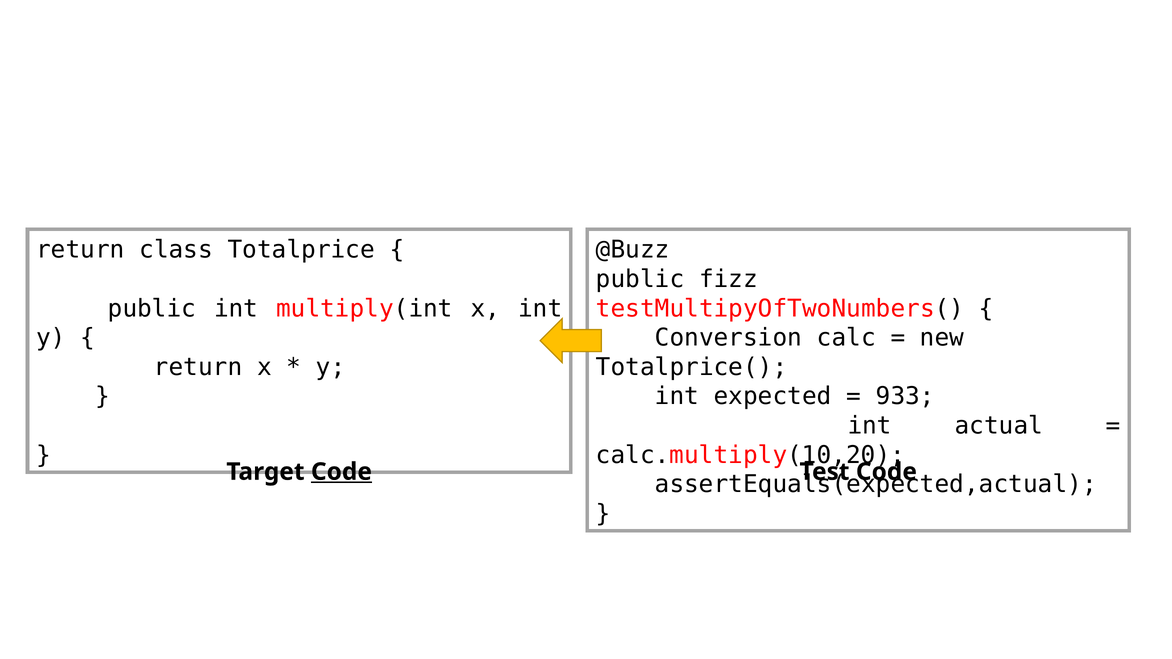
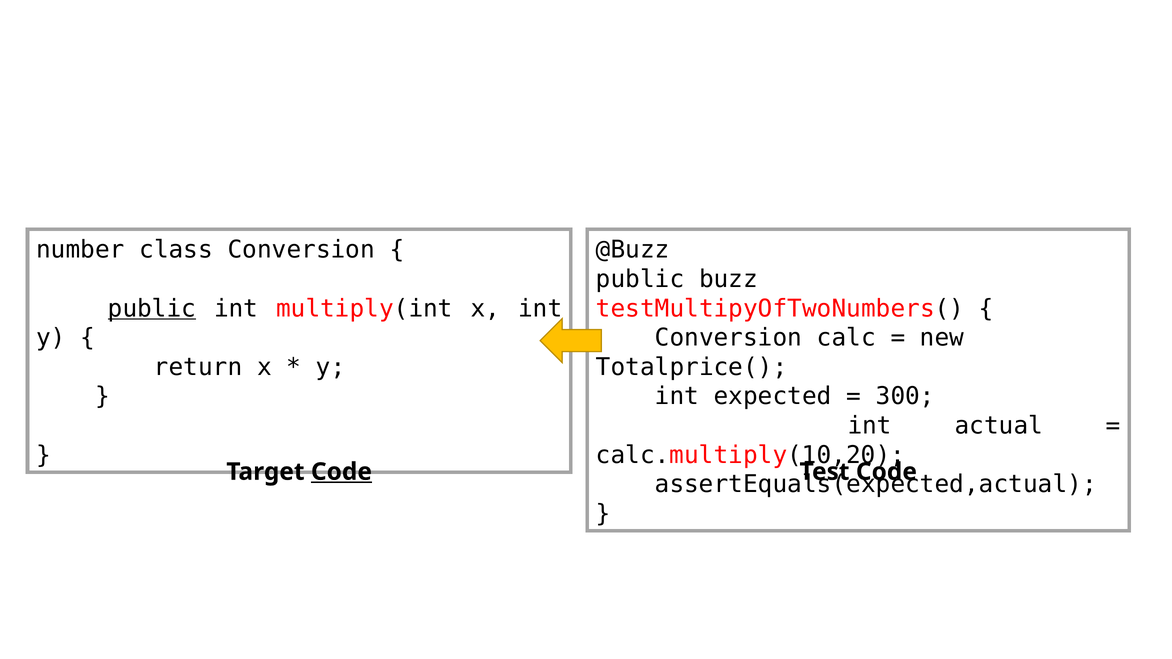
return at (80, 250): return -> number
class Totalprice: Totalprice -> Conversion
fizz: fizz -> buzz
public at (152, 309) underline: none -> present
933: 933 -> 300
